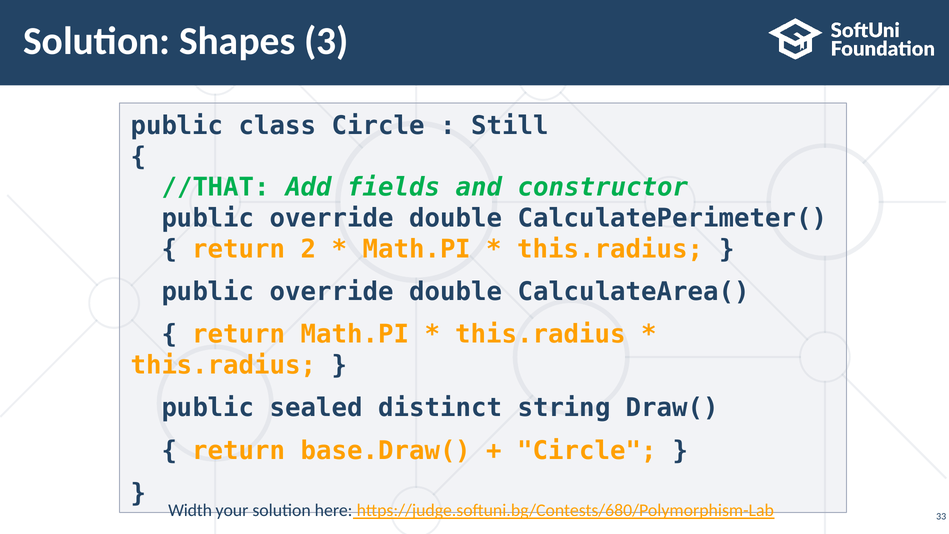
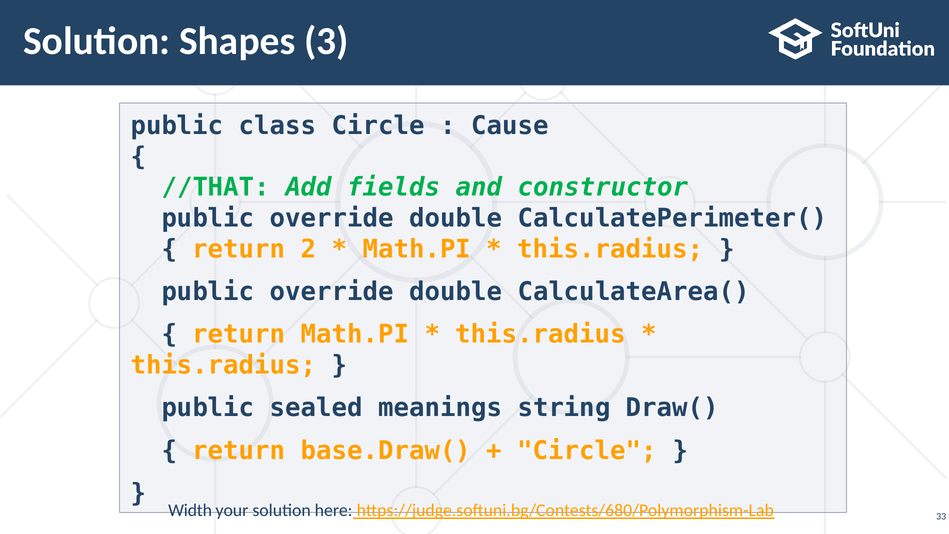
Still: Still -> Cause
distinct: distinct -> meanings
